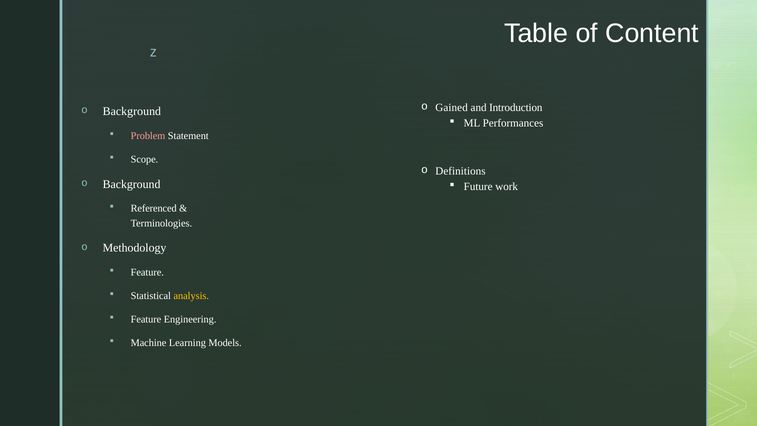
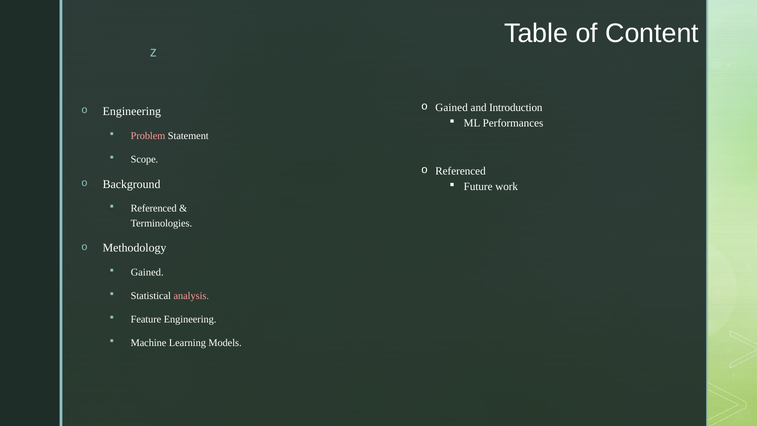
Background at (132, 111): Background -> Engineering
Definitions at (460, 171): Definitions -> Referenced
Feature at (147, 272): Feature -> Gained
analysis colour: yellow -> pink
